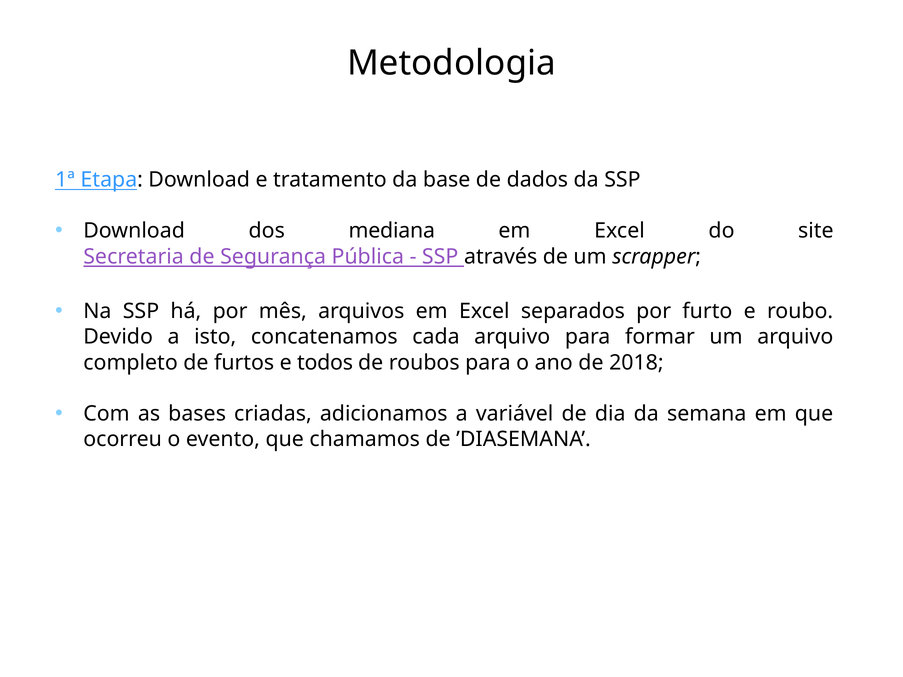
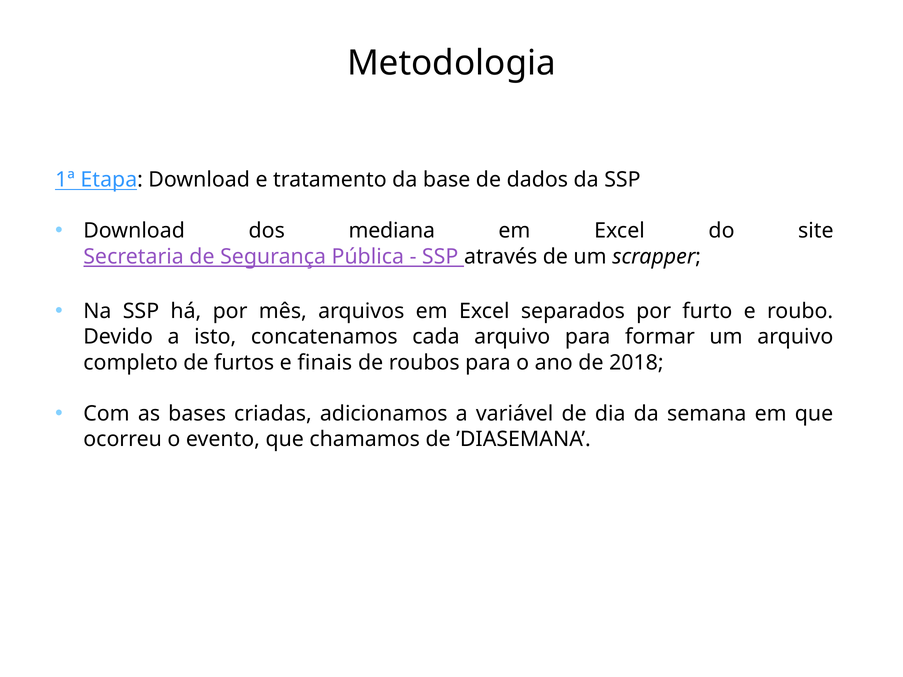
todos: todos -> finais
